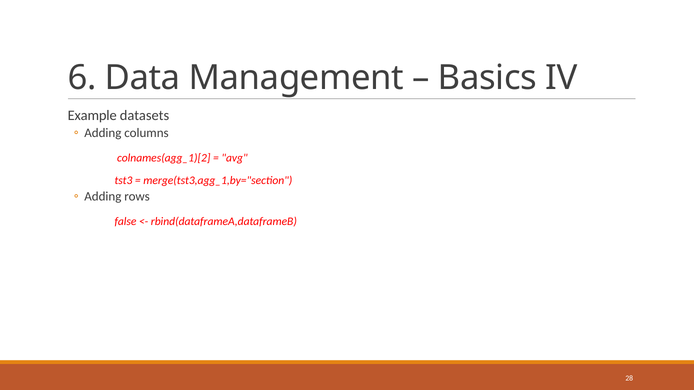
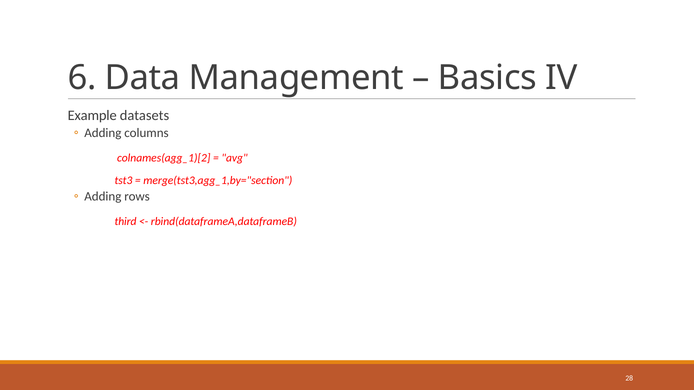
false: false -> third
